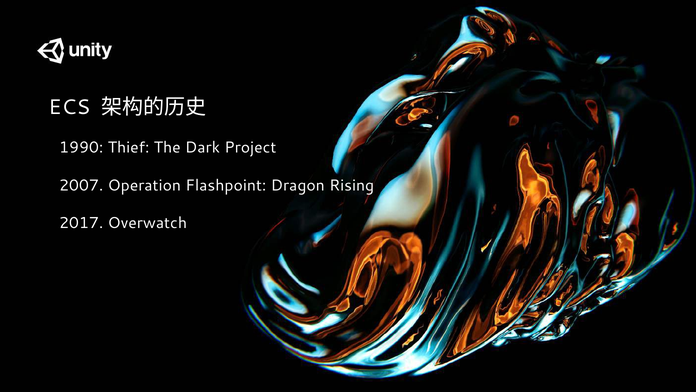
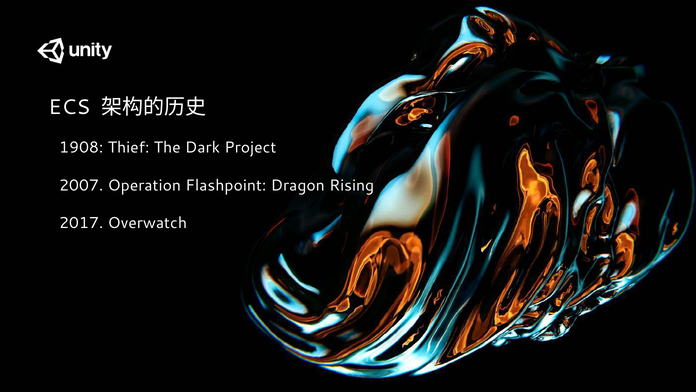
1990: 1990 -> 1908
